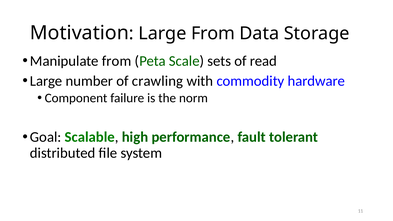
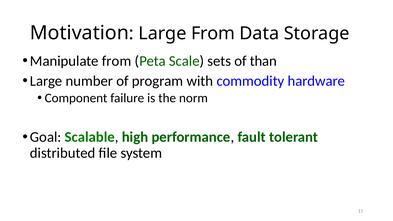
read: read -> than
crawling: crawling -> program
